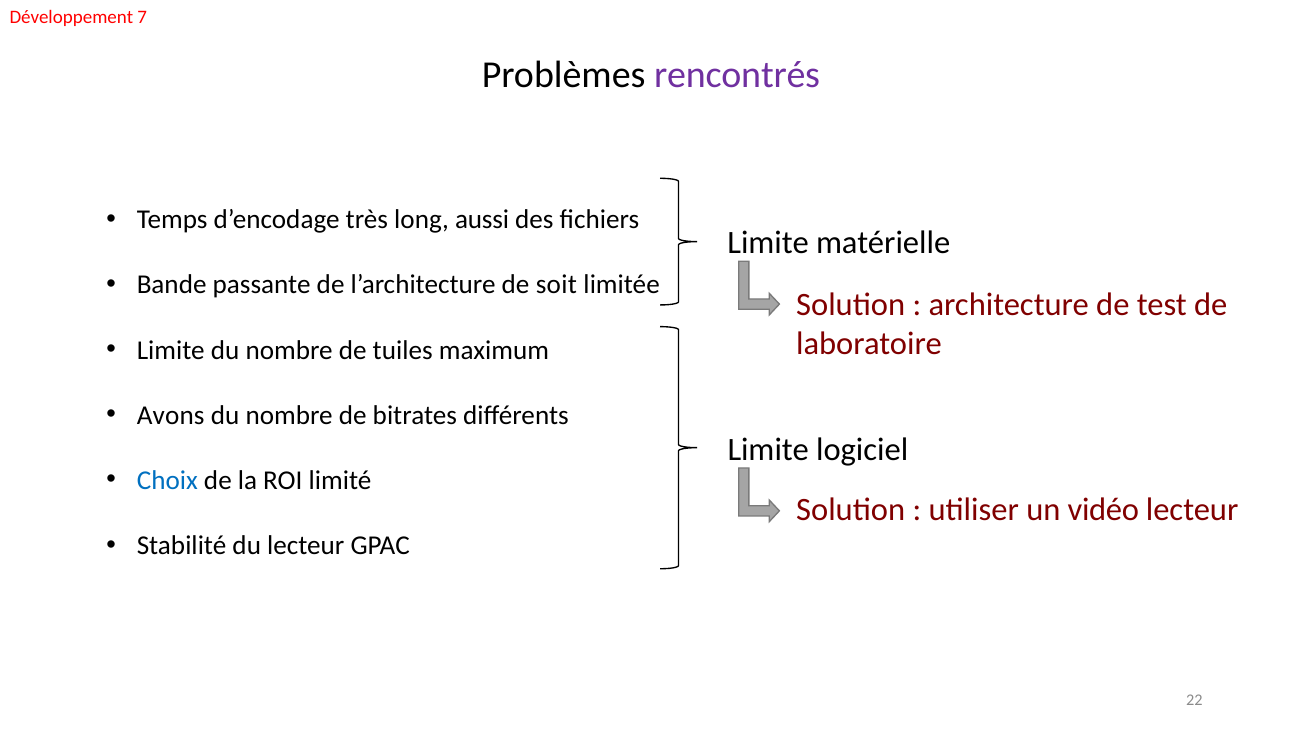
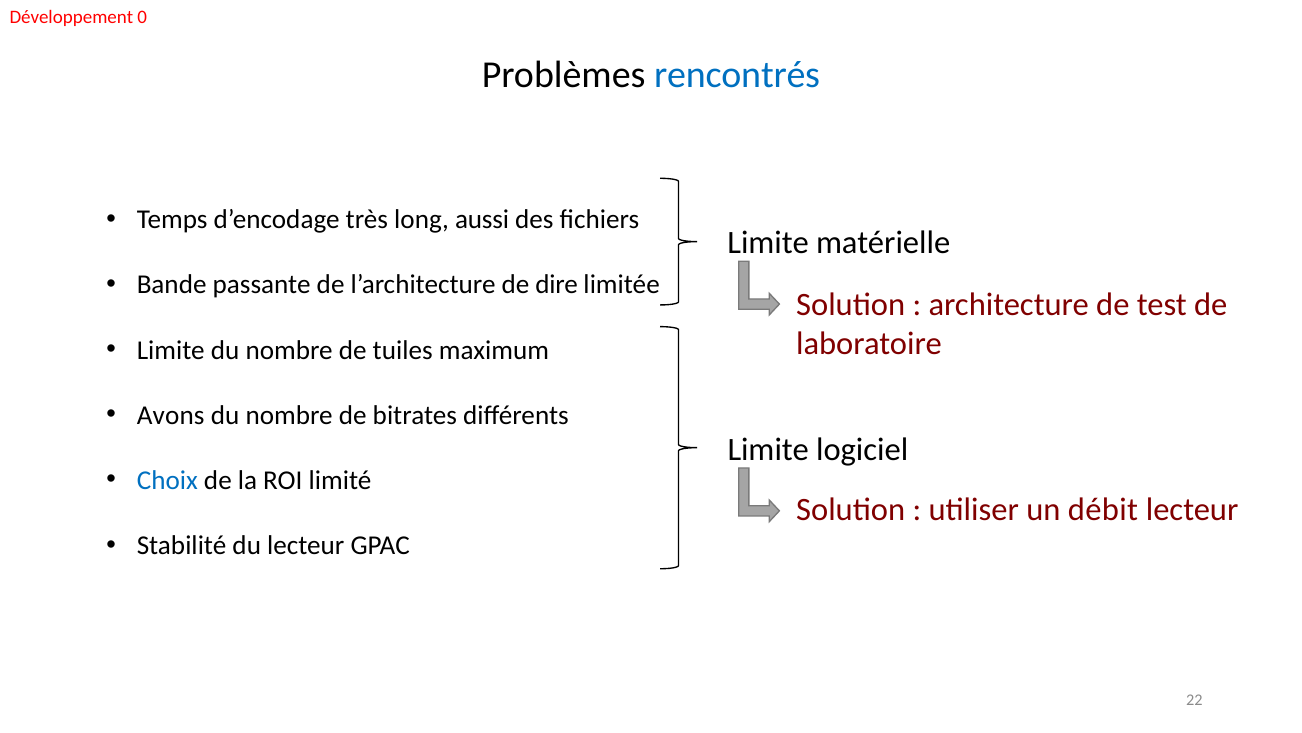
7: 7 -> 0
rencontrés colour: purple -> blue
soit: soit -> dire
vidéo: vidéo -> débit
